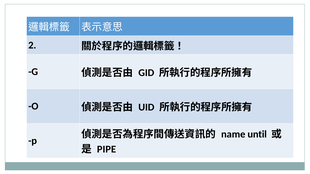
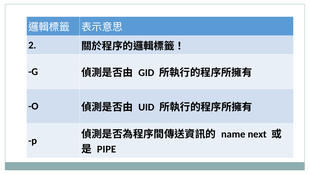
until: until -> next
